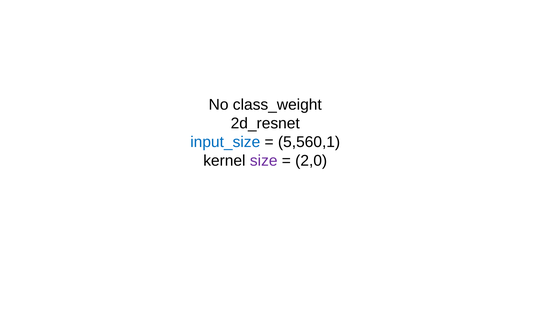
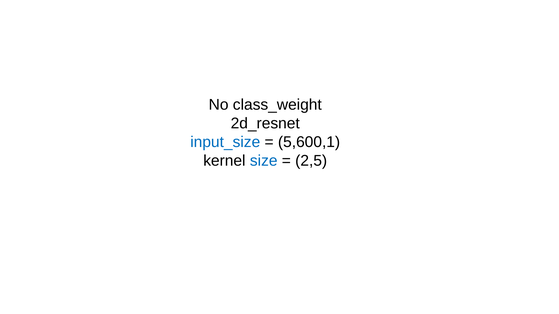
5,560,1: 5,560,1 -> 5,600,1
size colour: purple -> blue
2,0: 2,0 -> 2,5
